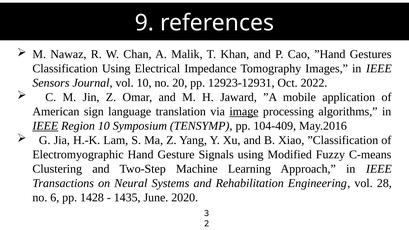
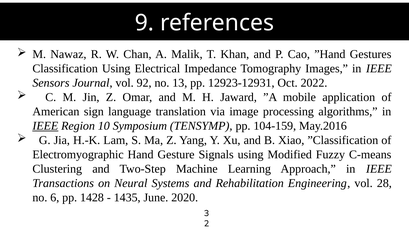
vol 10: 10 -> 92
20: 20 -> 13
image underline: present -> none
104-409: 104-409 -> 104-159
